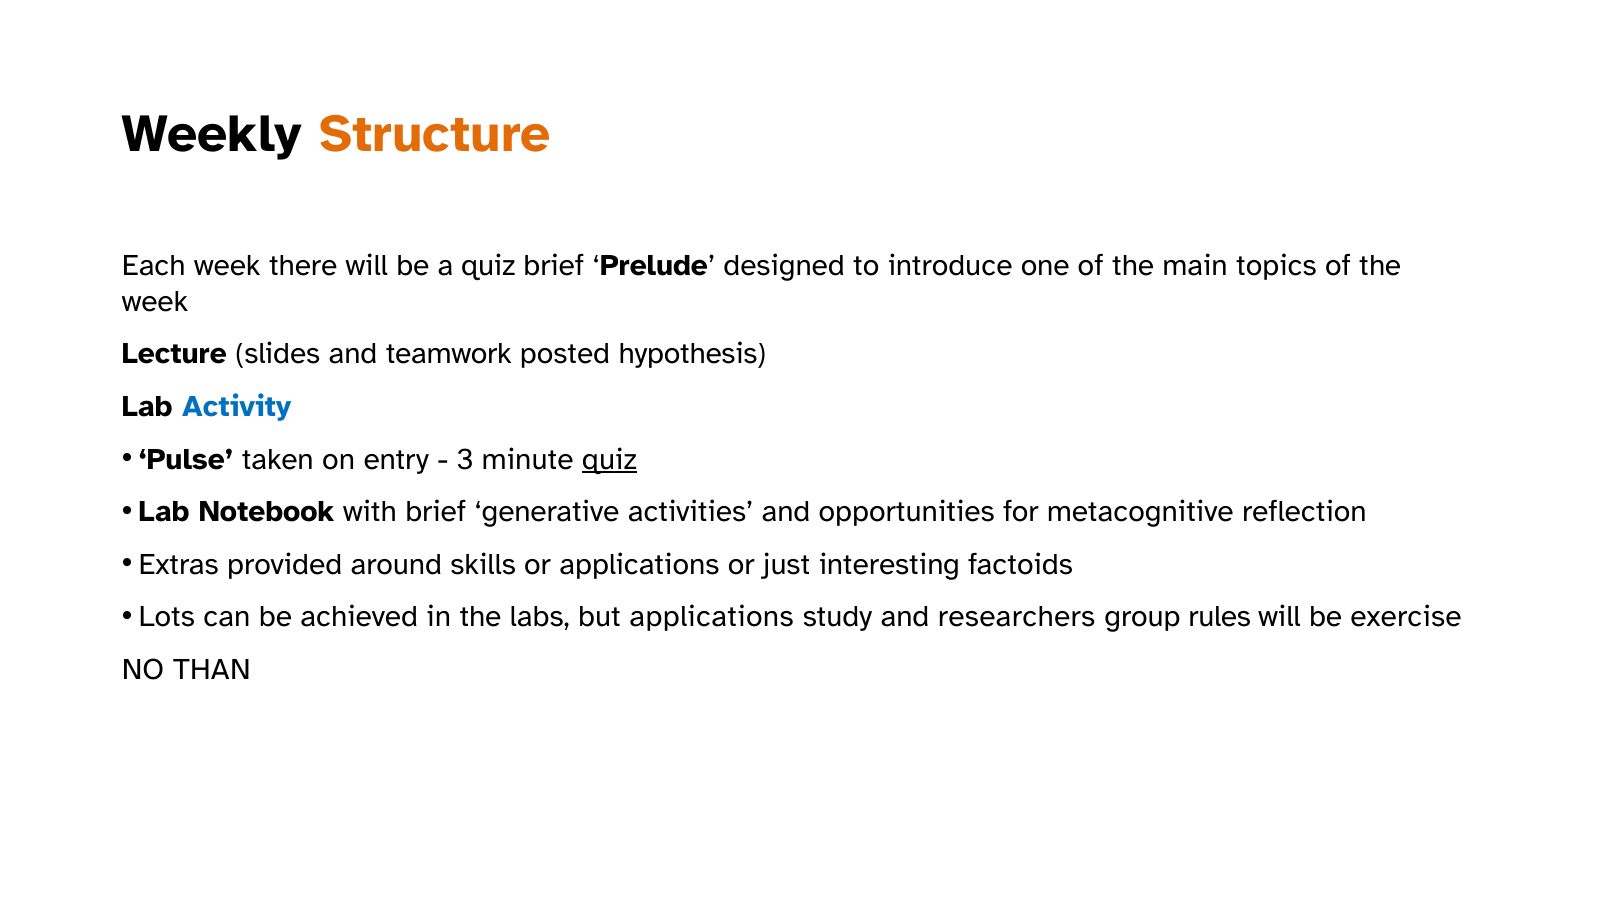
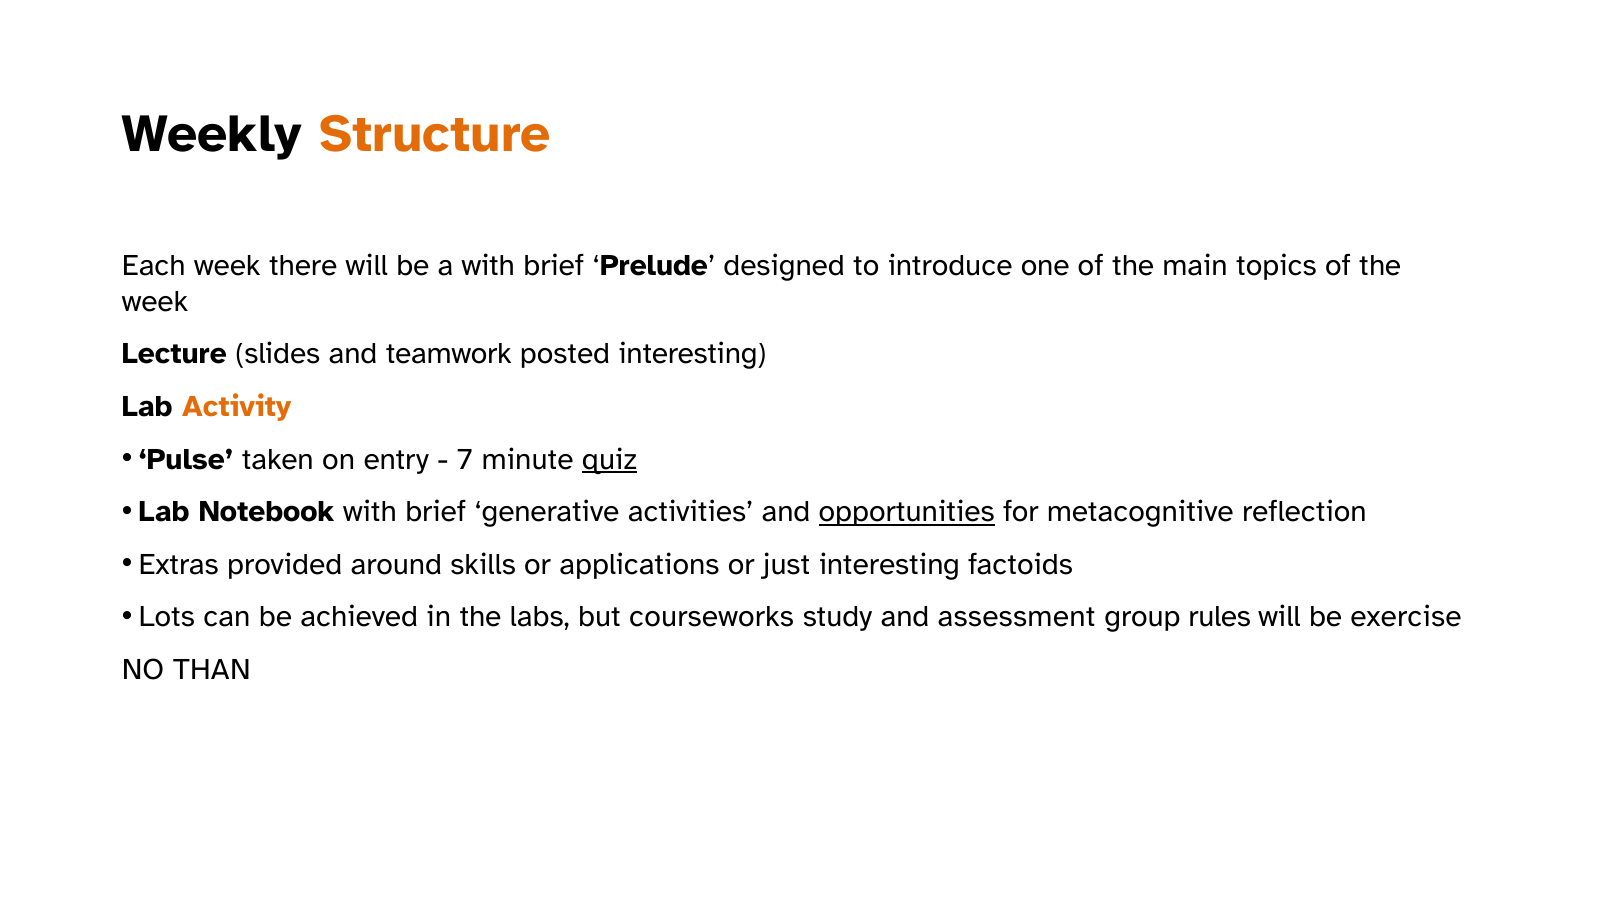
a quiz: quiz -> with
posted hypothesis: hypothesis -> interesting
Activity colour: blue -> orange
3: 3 -> 7
opportunities underline: none -> present
but applications: applications -> courseworks
researchers: researchers -> assessment
